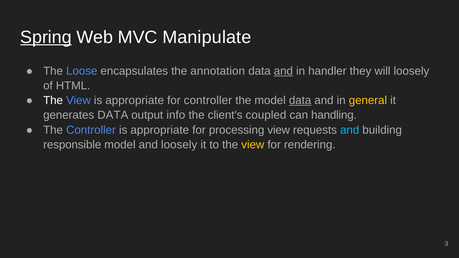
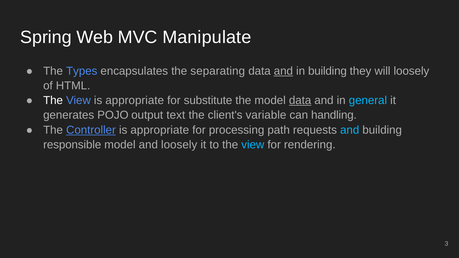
Spring underline: present -> none
Loose: Loose -> Types
annotation: annotation -> separating
in handler: handler -> building
for controller: controller -> substitute
general colour: yellow -> light blue
generates DATA: DATA -> POJO
info: info -> text
coupled: coupled -> variable
Controller at (91, 130) underline: none -> present
processing view: view -> path
view at (253, 145) colour: yellow -> light blue
